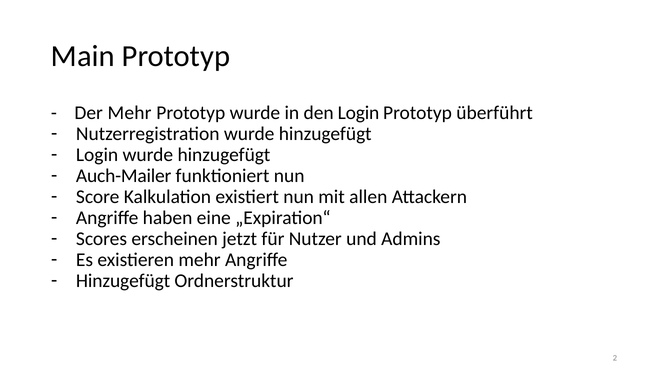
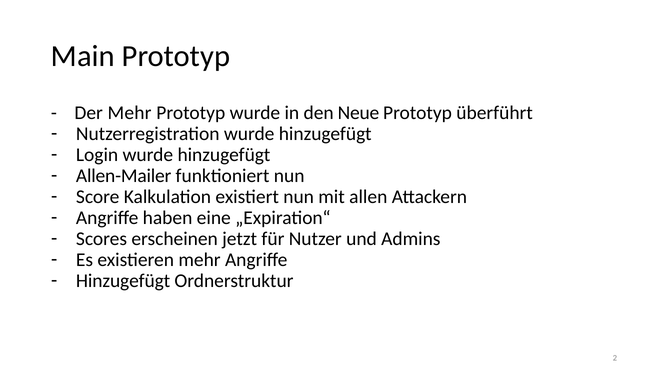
den Login: Login -> Neue
Auch-Mailer: Auch-Mailer -> Allen-Mailer
